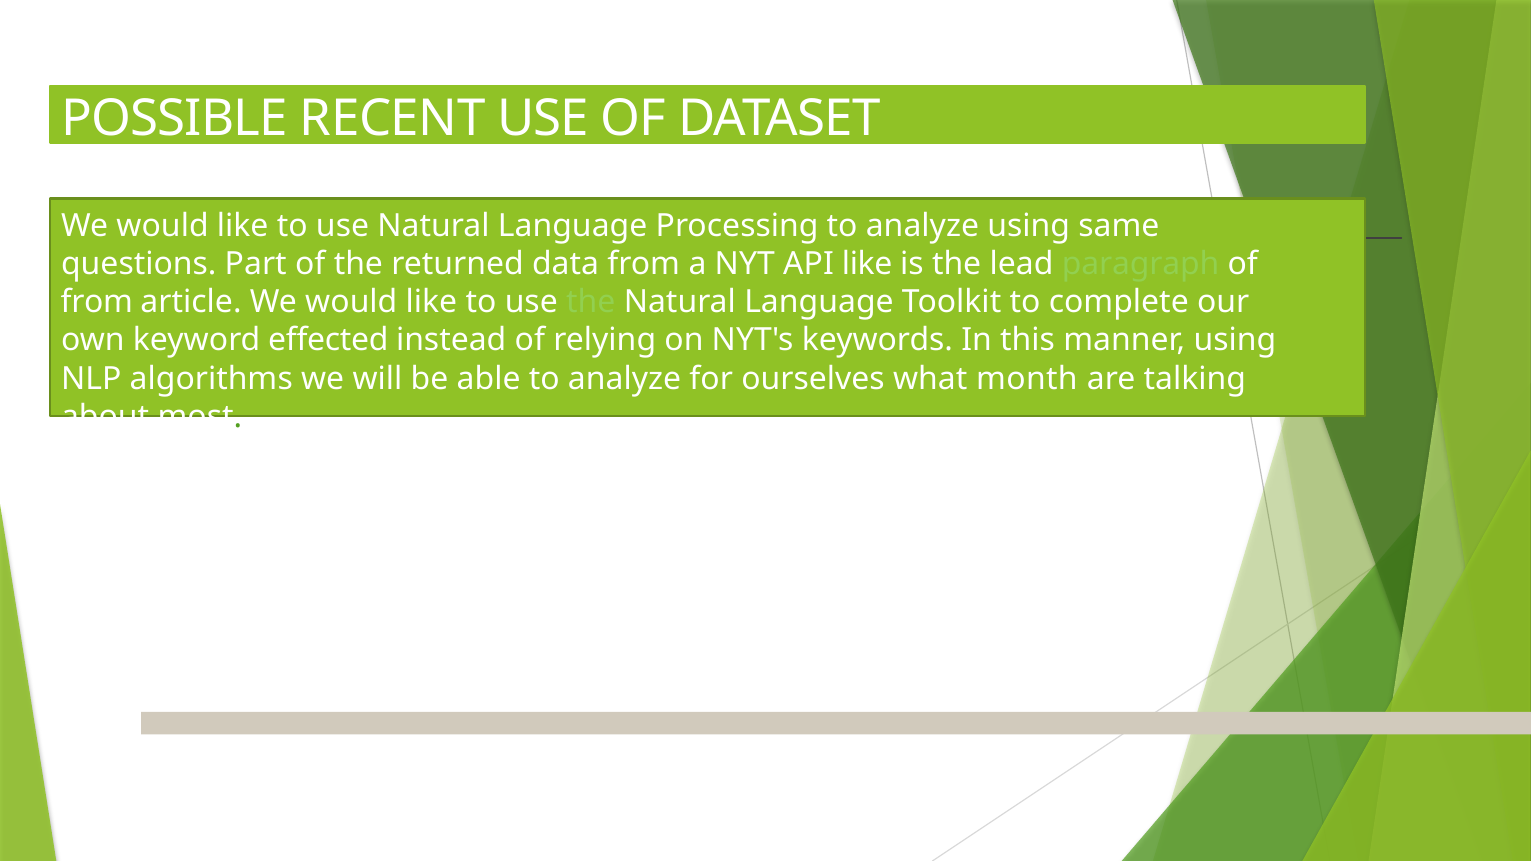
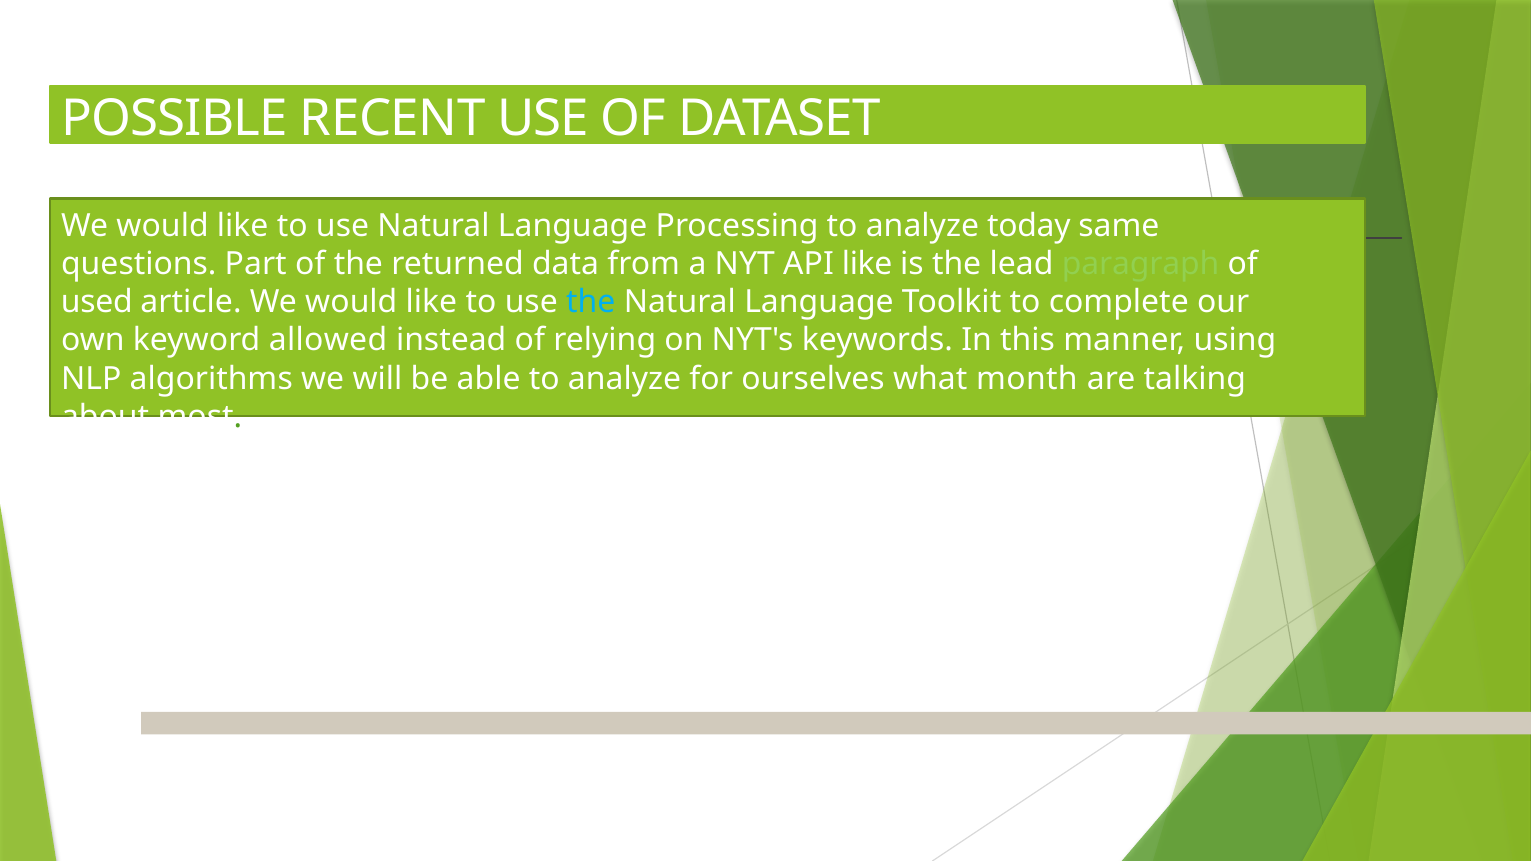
analyze using: using -> today
from at (97, 302): from -> used
the at (591, 302) colour: light green -> light blue
effected: effected -> allowed
